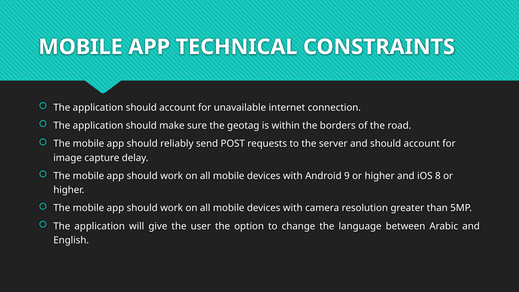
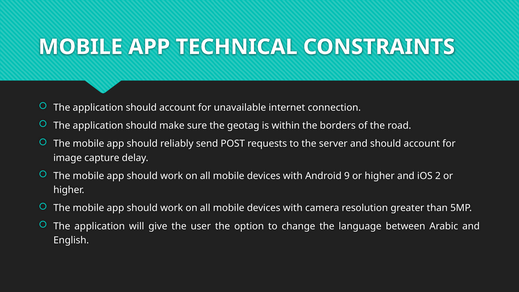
8: 8 -> 2
